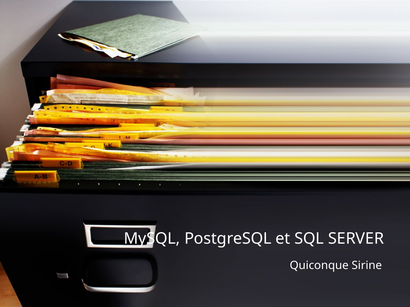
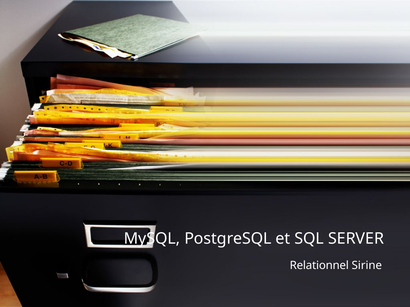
Quiconque: Quiconque -> Relationnel
